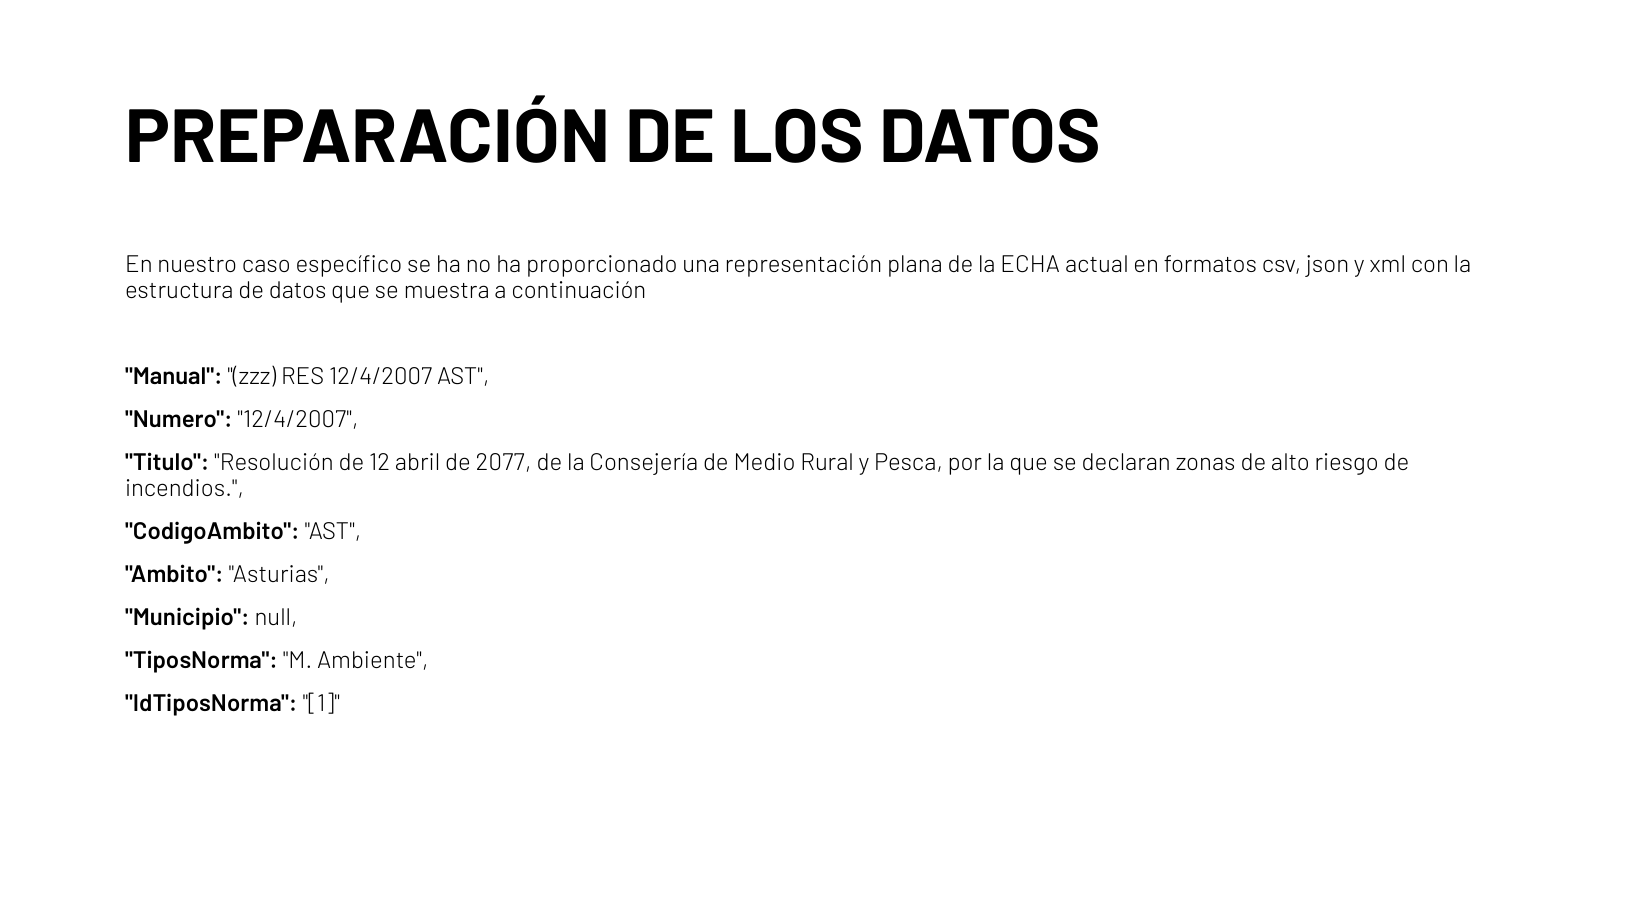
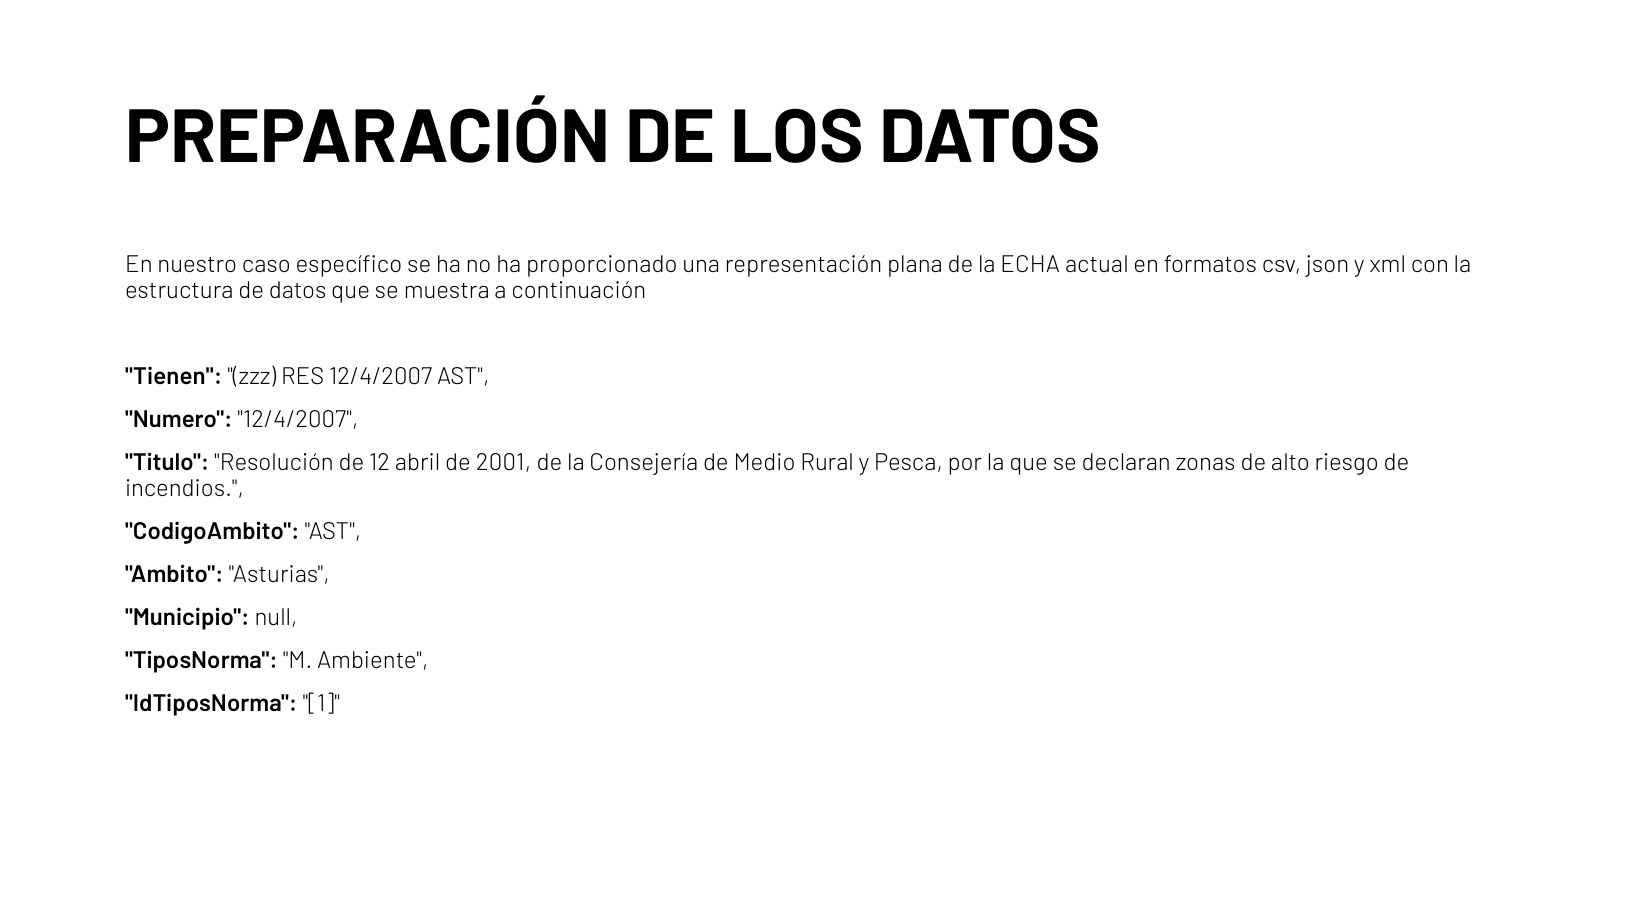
Manual: Manual -> Tienen
2077: 2077 -> 2001
